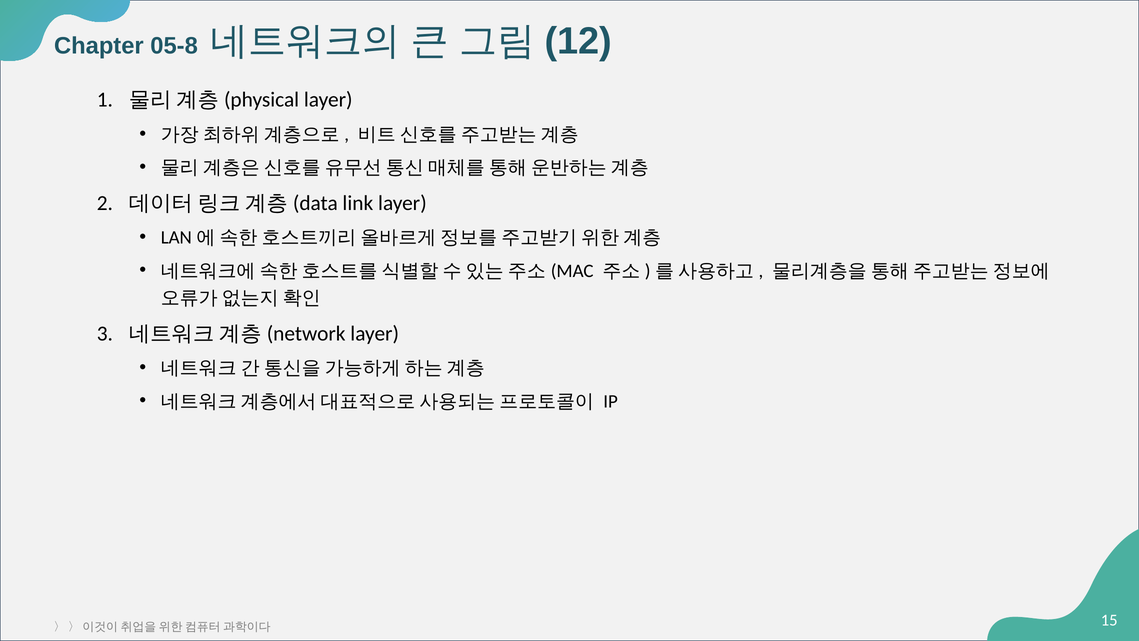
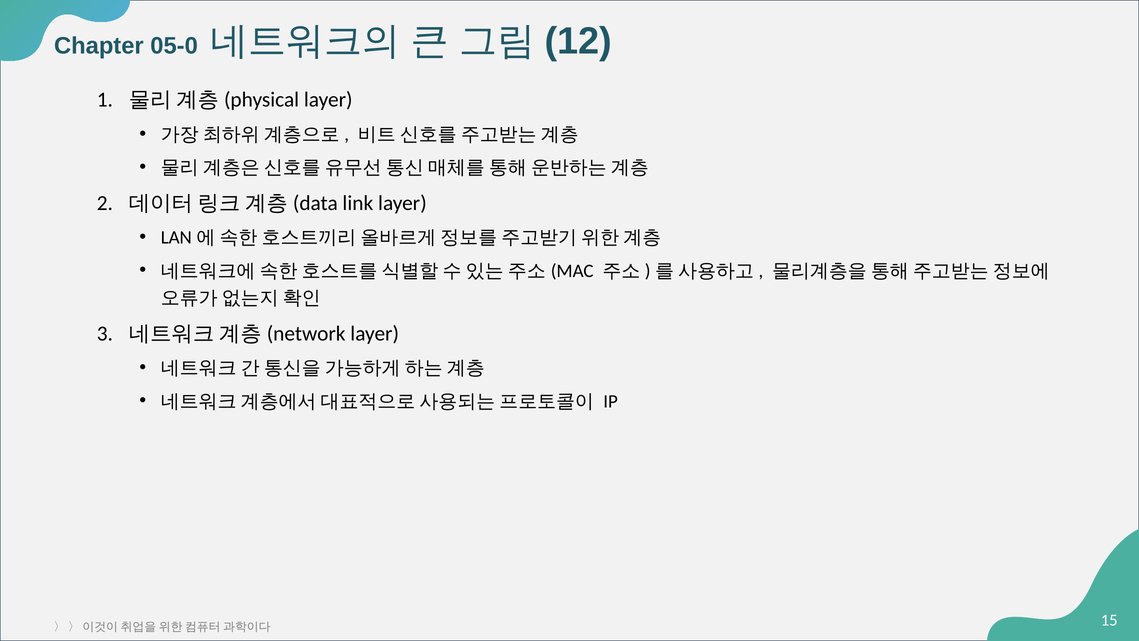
05-8: 05-8 -> 05-0
